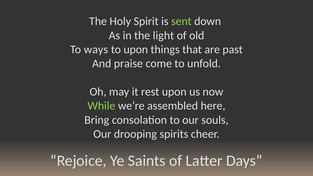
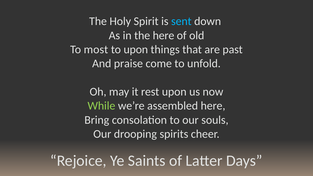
sent colour: light green -> light blue
the light: light -> here
ways: ways -> most
